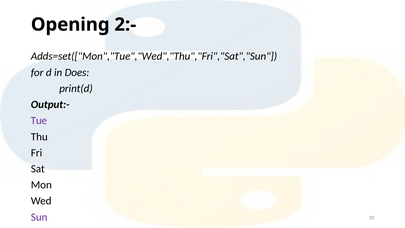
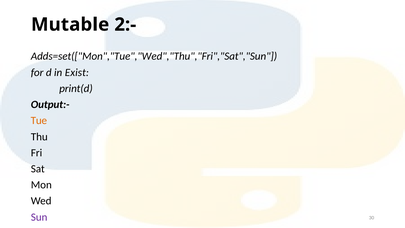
Opening: Opening -> Mutable
Does: Does -> Exist
Tue colour: purple -> orange
